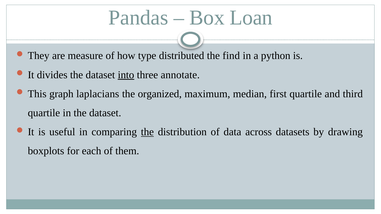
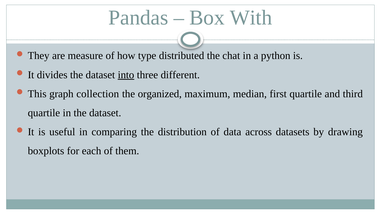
Loan: Loan -> With
find: find -> chat
annotate: annotate -> different
laplacians: laplacians -> collection
the at (147, 132) underline: present -> none
